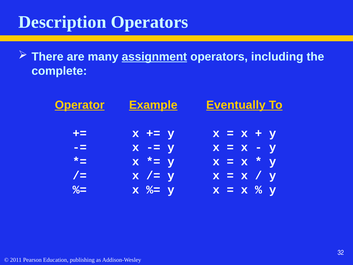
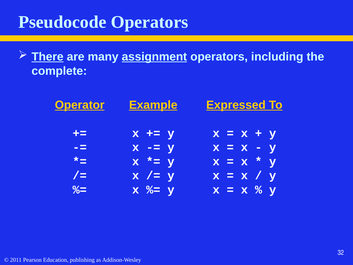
Description: Description -> Pseudocode
There underline: none -> present
Eventually: Eventually -> Expressed
